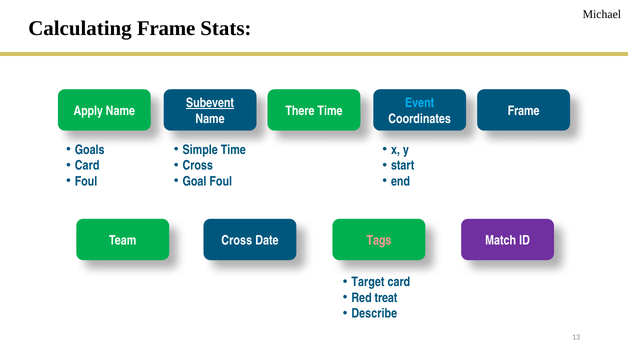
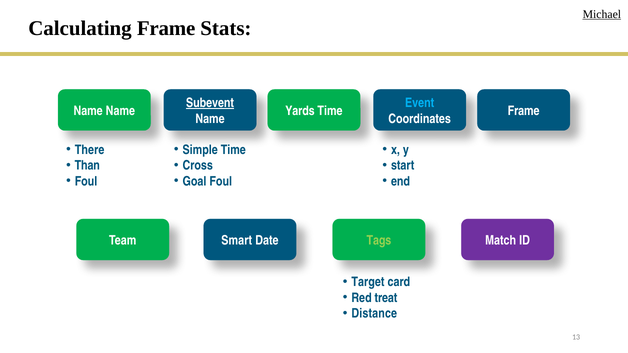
Michael underline: none -> present
Apply at (88, 111): Apply -> Name
There: There -> Yards
Goals: Goals -> There
Card at (87, 166): Card -> Than
Team Cross: Cross -> Smart
Tags colour: pink -> light green
Describe: Describe -> Distance
